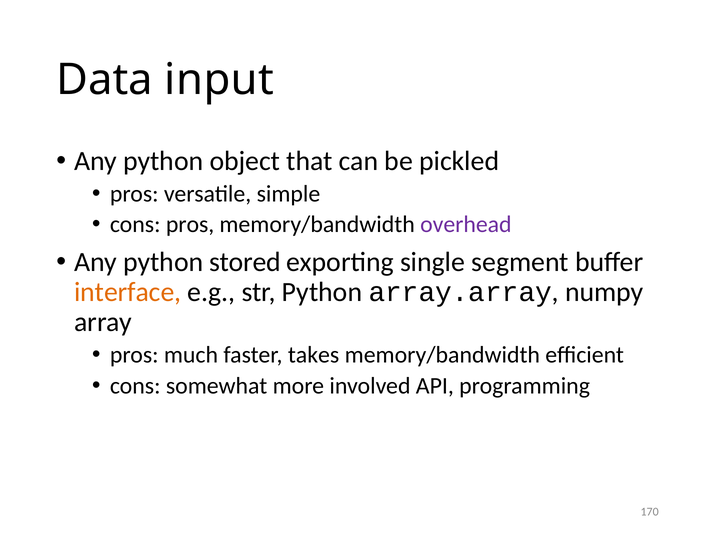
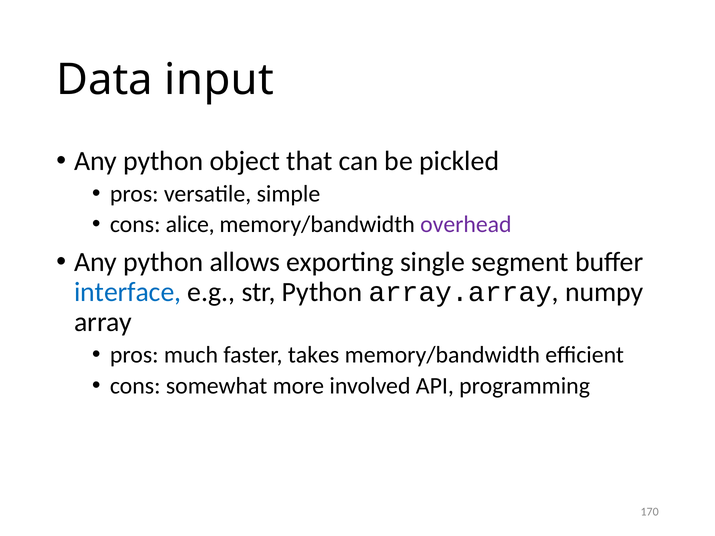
cons pros: pros -> alice
stored: stored -> allows
interface colour: orange -> blue
